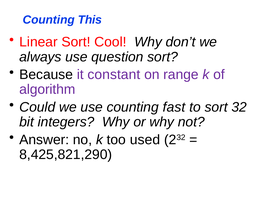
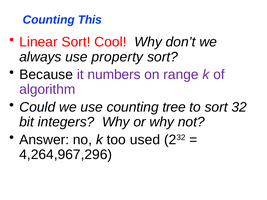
question: question -> property
constant: constant -> numbers
fast: fast -> tree
8,425,821,290: 8,425,821,290 -> 4,264,967,296
